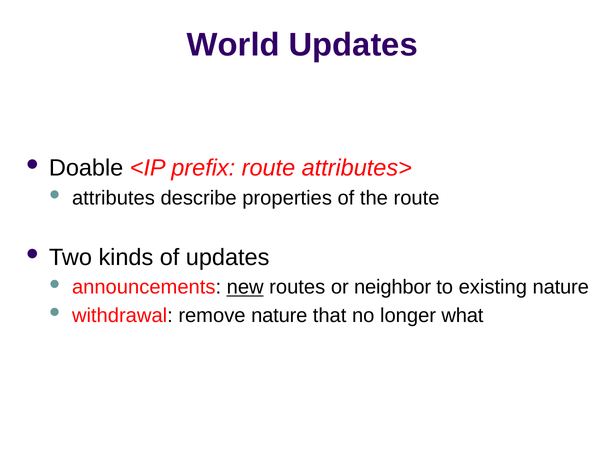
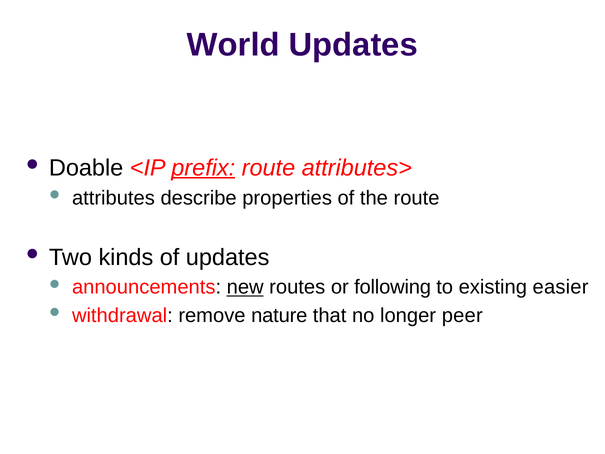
prefix underline: none -> present
neighbor: neighbor -> following
existing nature: nature -> easier
what: what -> peer
